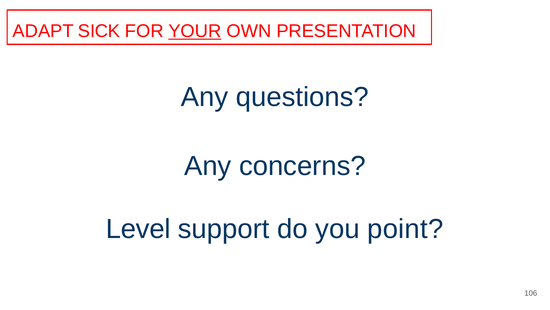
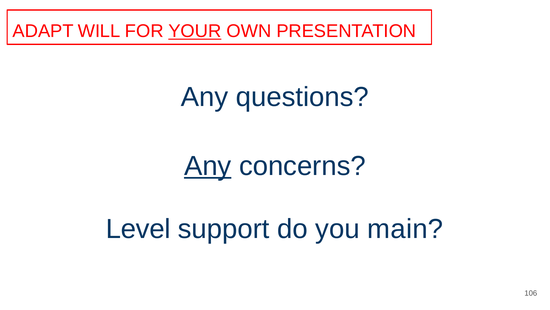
SICK: SICK -> WILL
Any at (208, 166) underline: none -> present
point: point -> main
